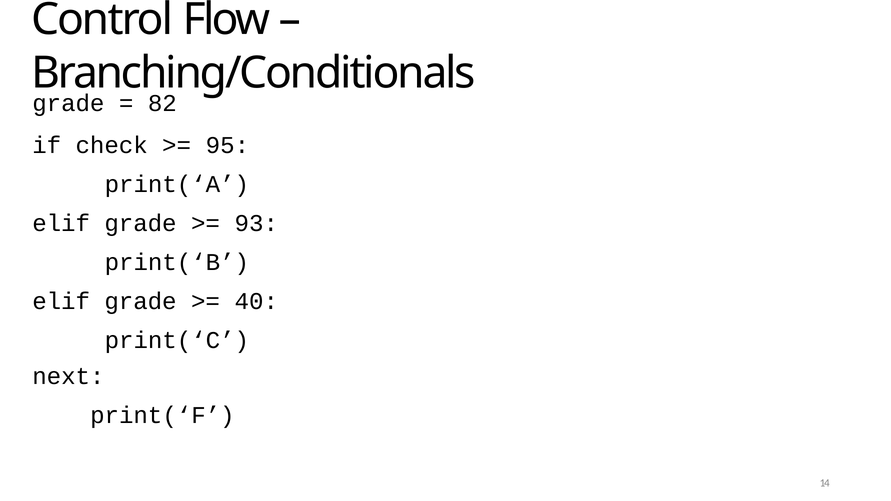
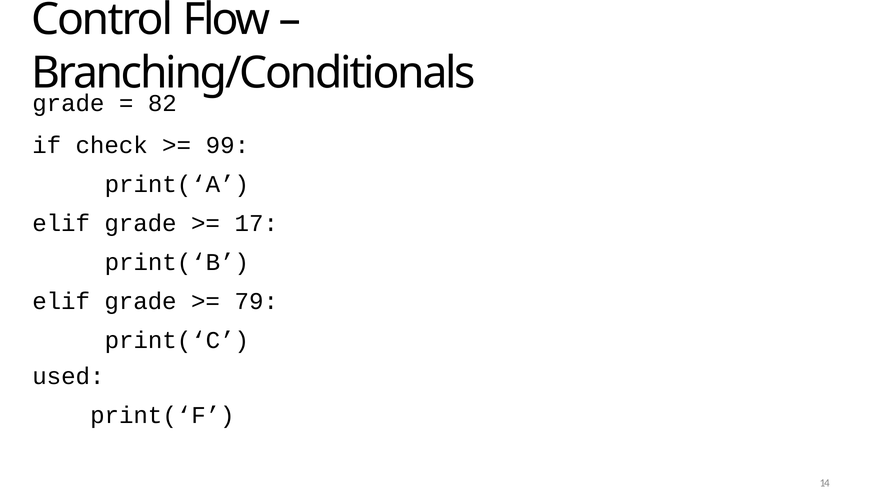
95: 95 -> 99
93: 93 -> 17
40: 40 -> 79
next: next -> used
